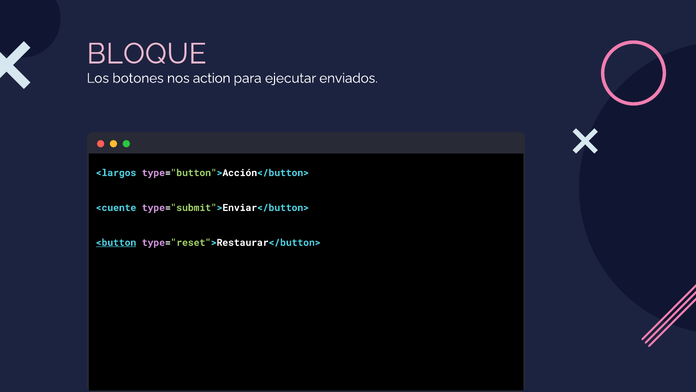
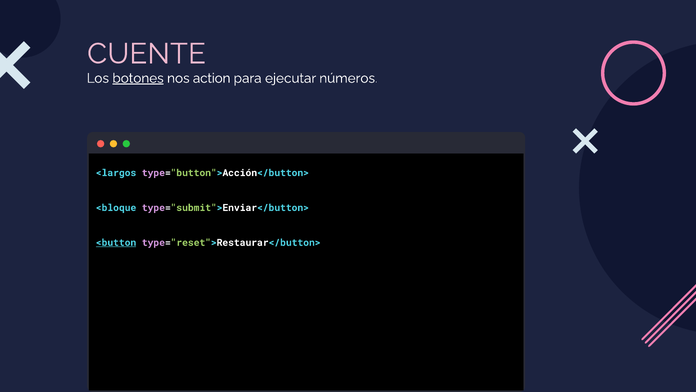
BLOQUE: BLOQUE -> CUENTE
botones underline: none -> present
enviados: enviados -> números
<cuente: <cuente -> <bloque
